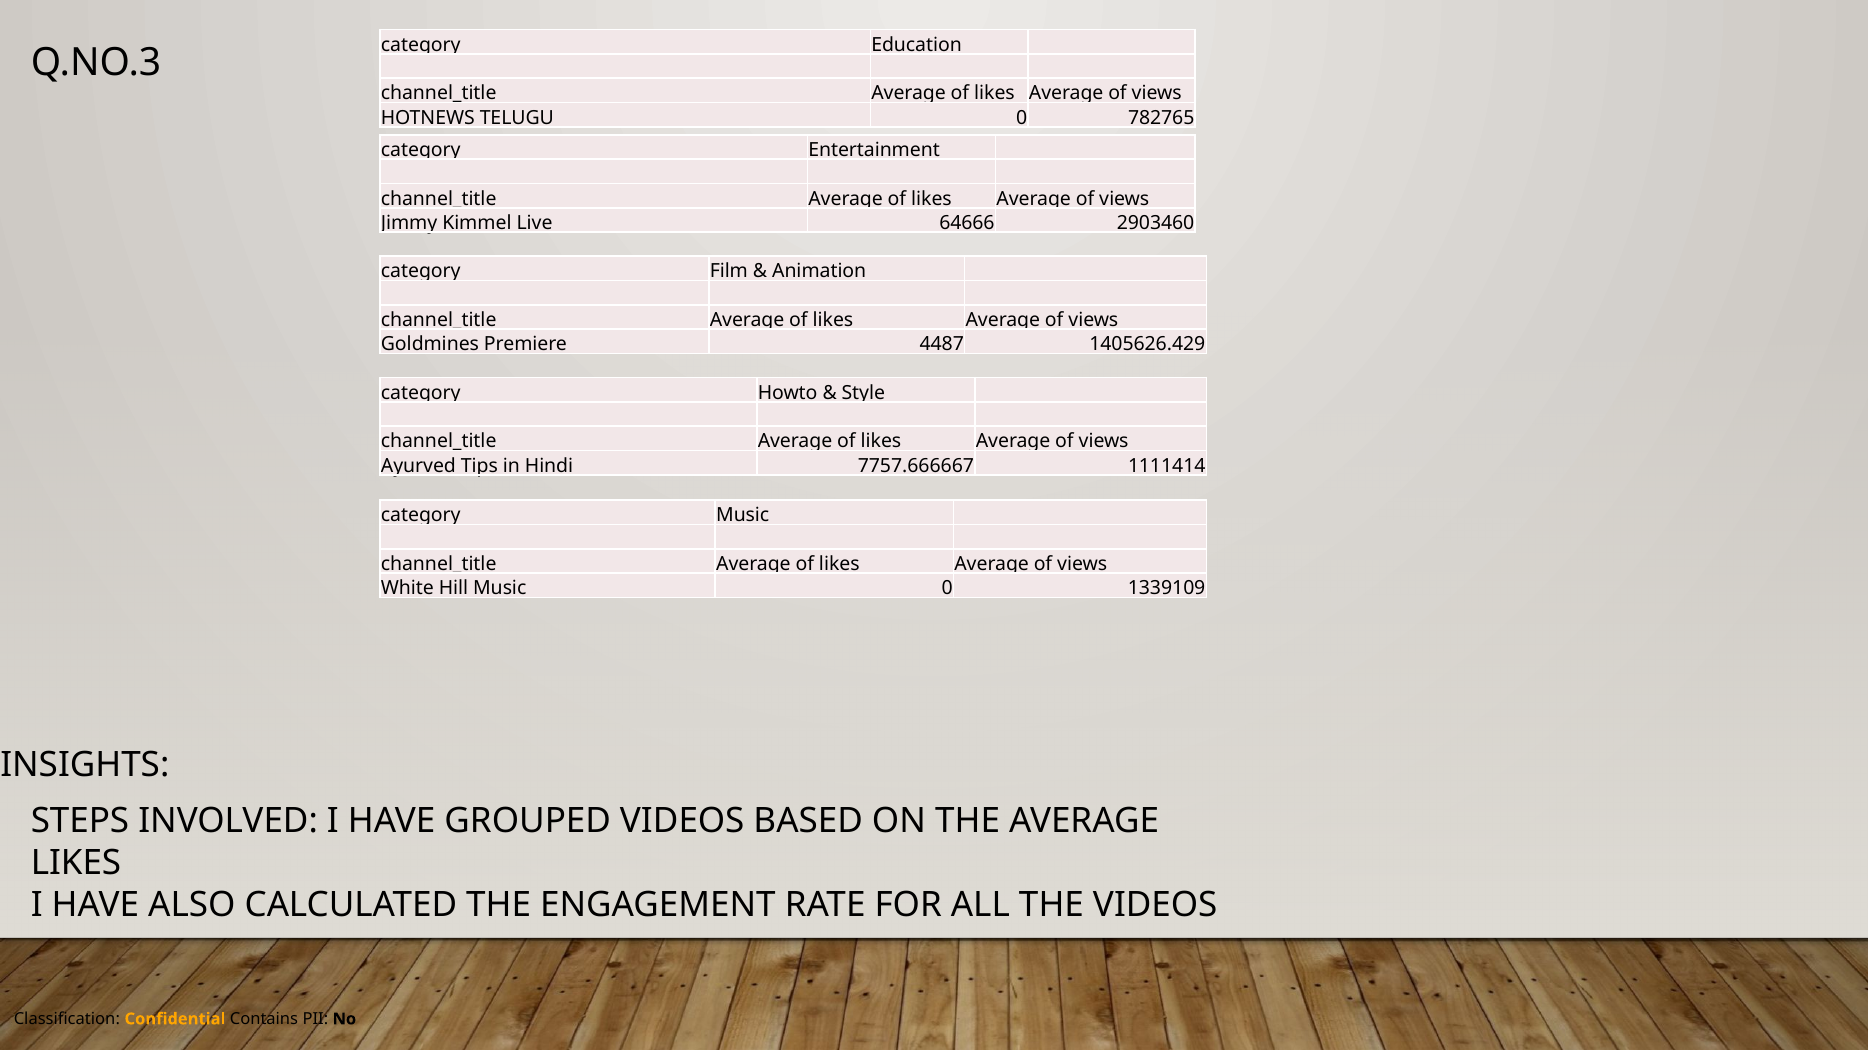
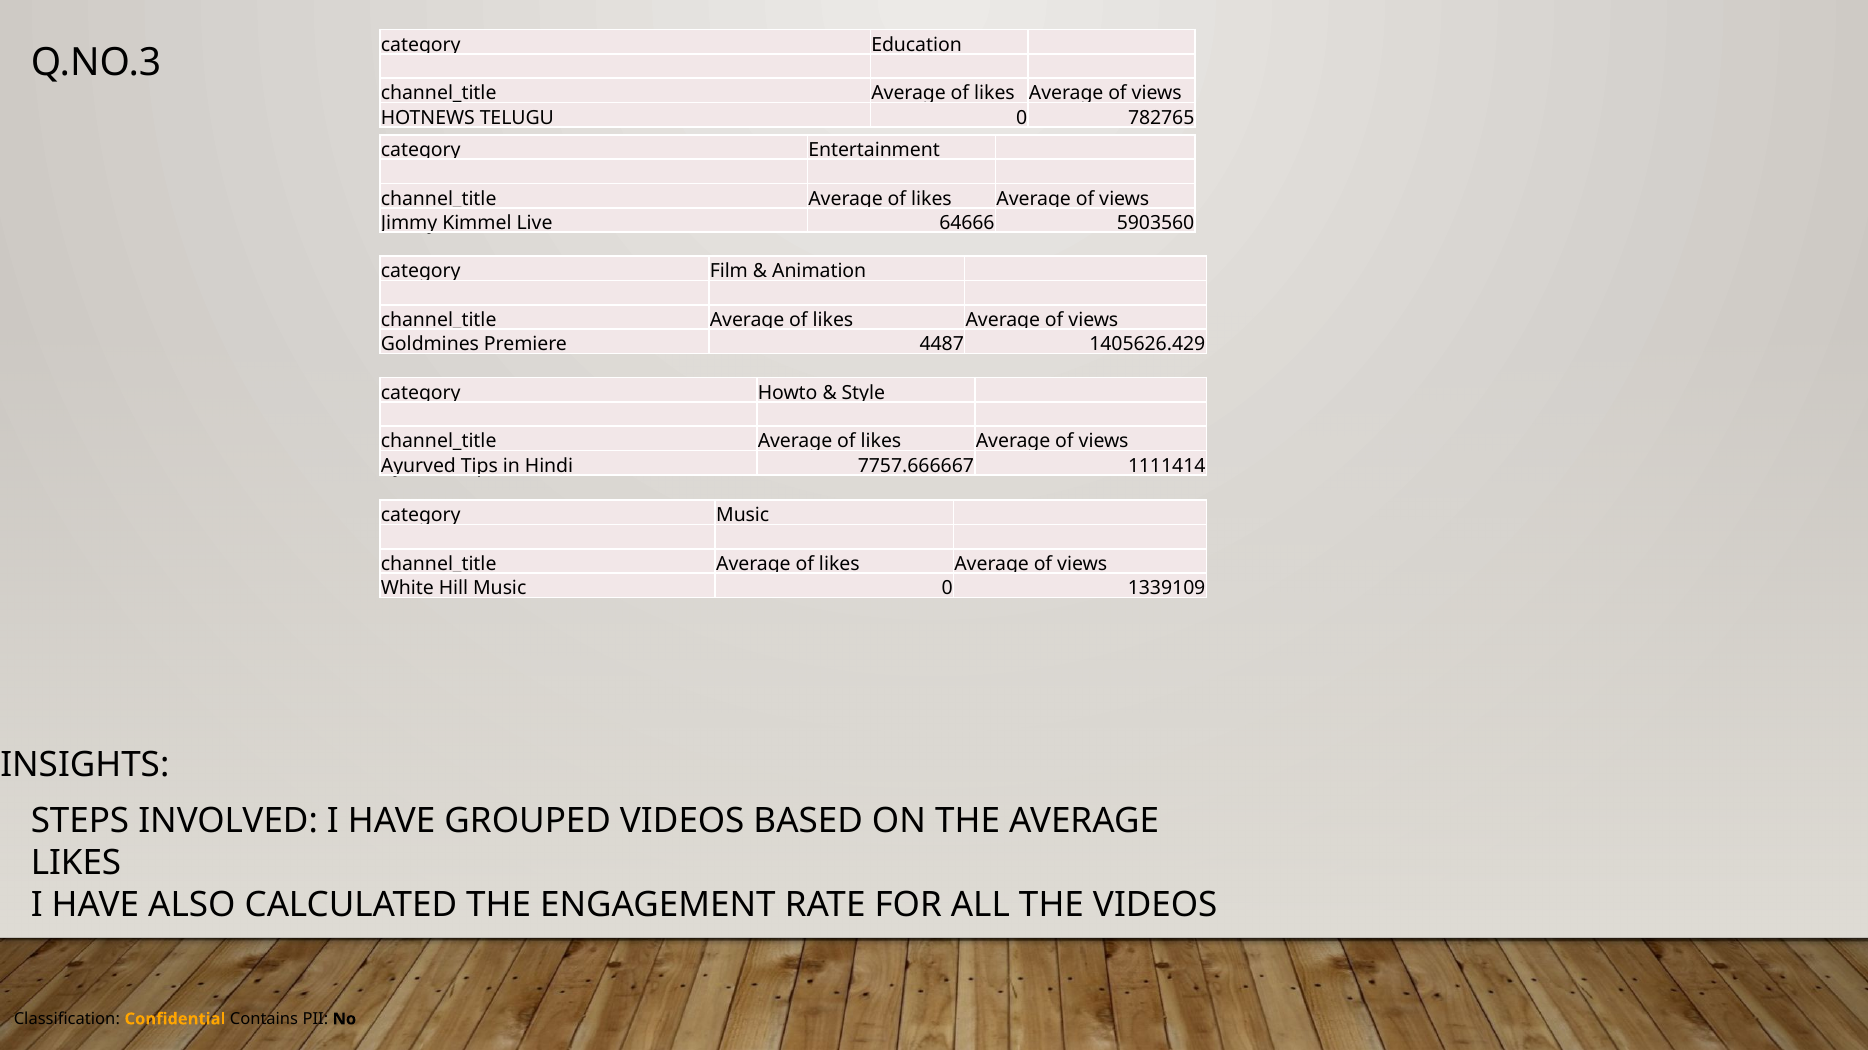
2903460: 2903460 -> 5903560
